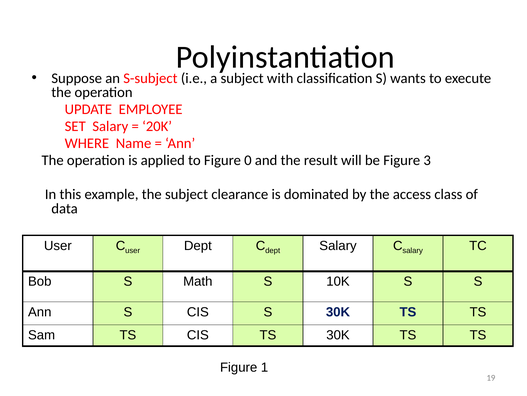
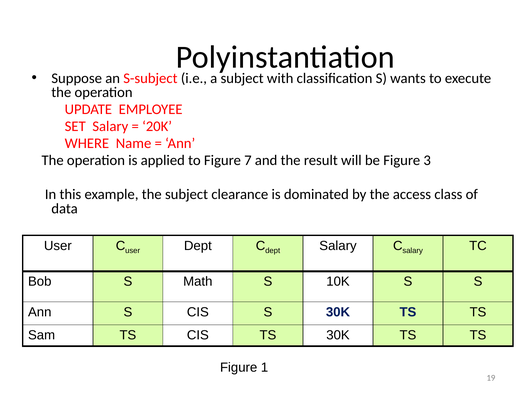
0: 0 -> 7
